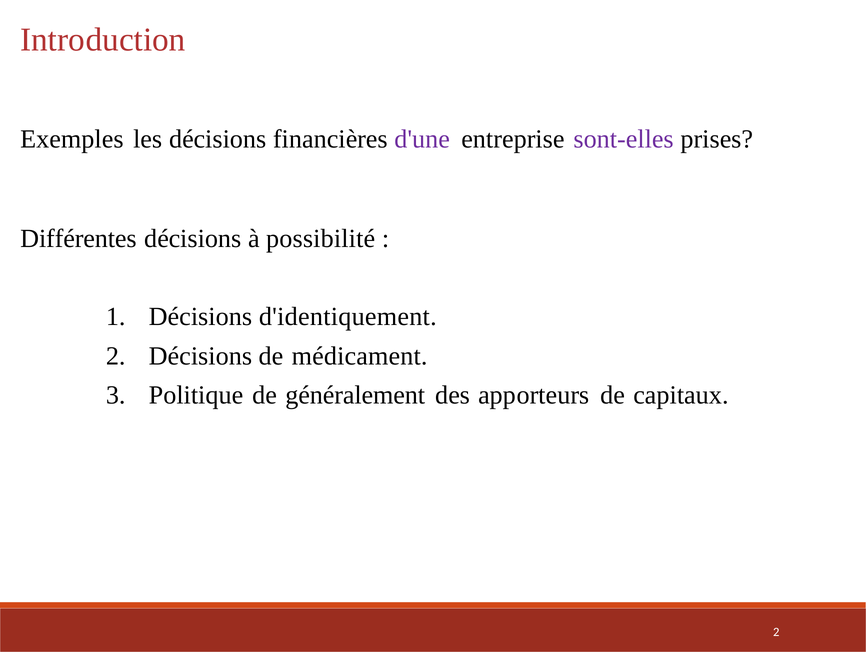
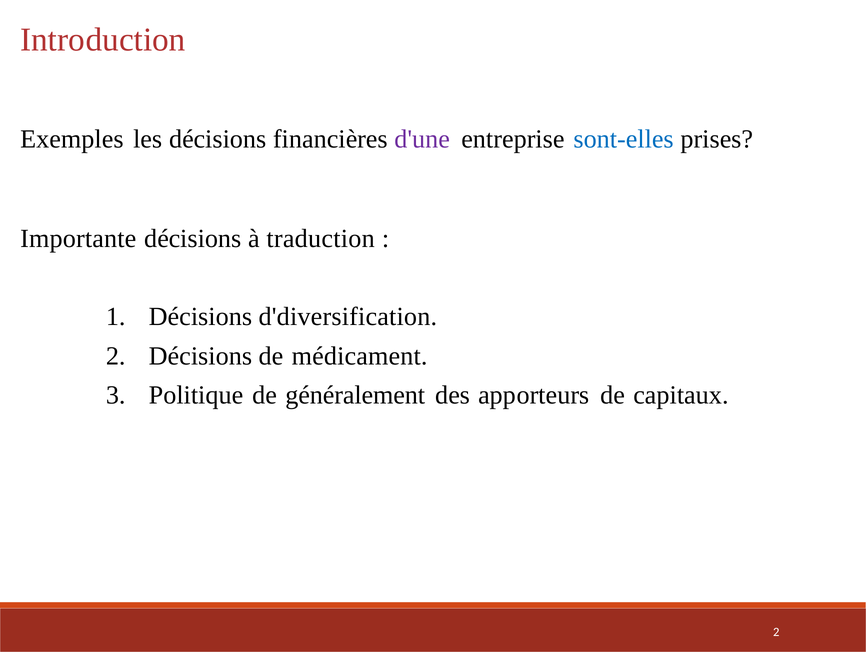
sont-elles colour: purple -> blue
Différentes: Différentes -> Importante
possibilité: possibilité -> traduction
d'identiquement: d'identiquement -> d'diversification
